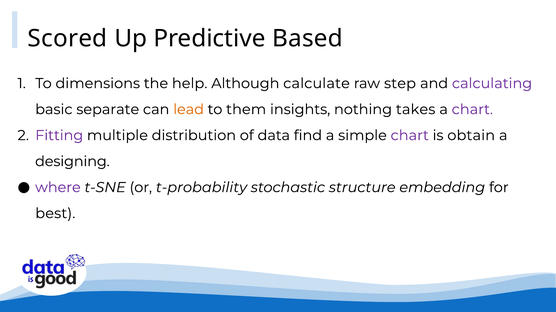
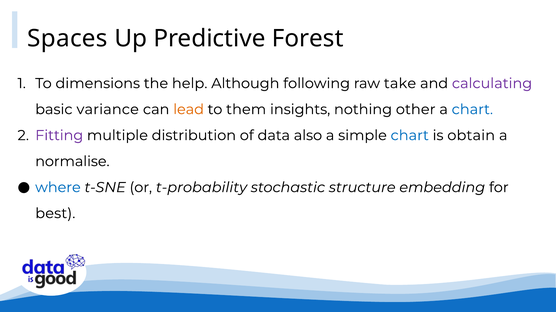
Scored: Scored -> Spaces
Based: Based -> Forest
calculate: calculate -> following
step: step -> take
separate: separate -> variance
takes: takes -> other
chart at (472, 110) colour: purple -> blue
find: find -> also
chart at (410, 136) colour: purple -> blue
designing: designing -> normalise
where colour: purple -> blue
